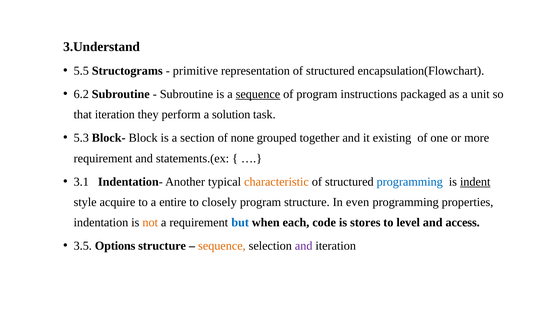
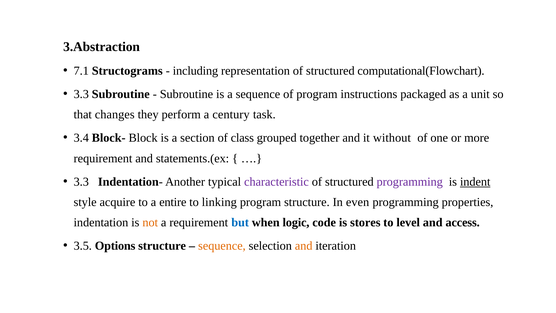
3.Understand: 3.Understand -> 3.Abstraction
5.5: 5.5 -> 7.1
primitive: primitive -> including
encapsulation(Flowchart: encapsulation(Flowchart -> computational(Flowchart
6.2 at (81, 94): 6.2 -> 3.3
sequence at (258, 94) underline: present -> none
that iteration: iteration -> changes
solution: solution -> century
5.3: 5.3 -> 3.4
none: none -> class
existing: existing -> without
3.1 at (81, 182): 3.1 -> 3.3
characteristic colour: orange -> purple
programming at (410, 182) colour: blue -> purple
closely: closely -> linking
each: each -> logic
and at (304, 246) colour: purple -> orange
